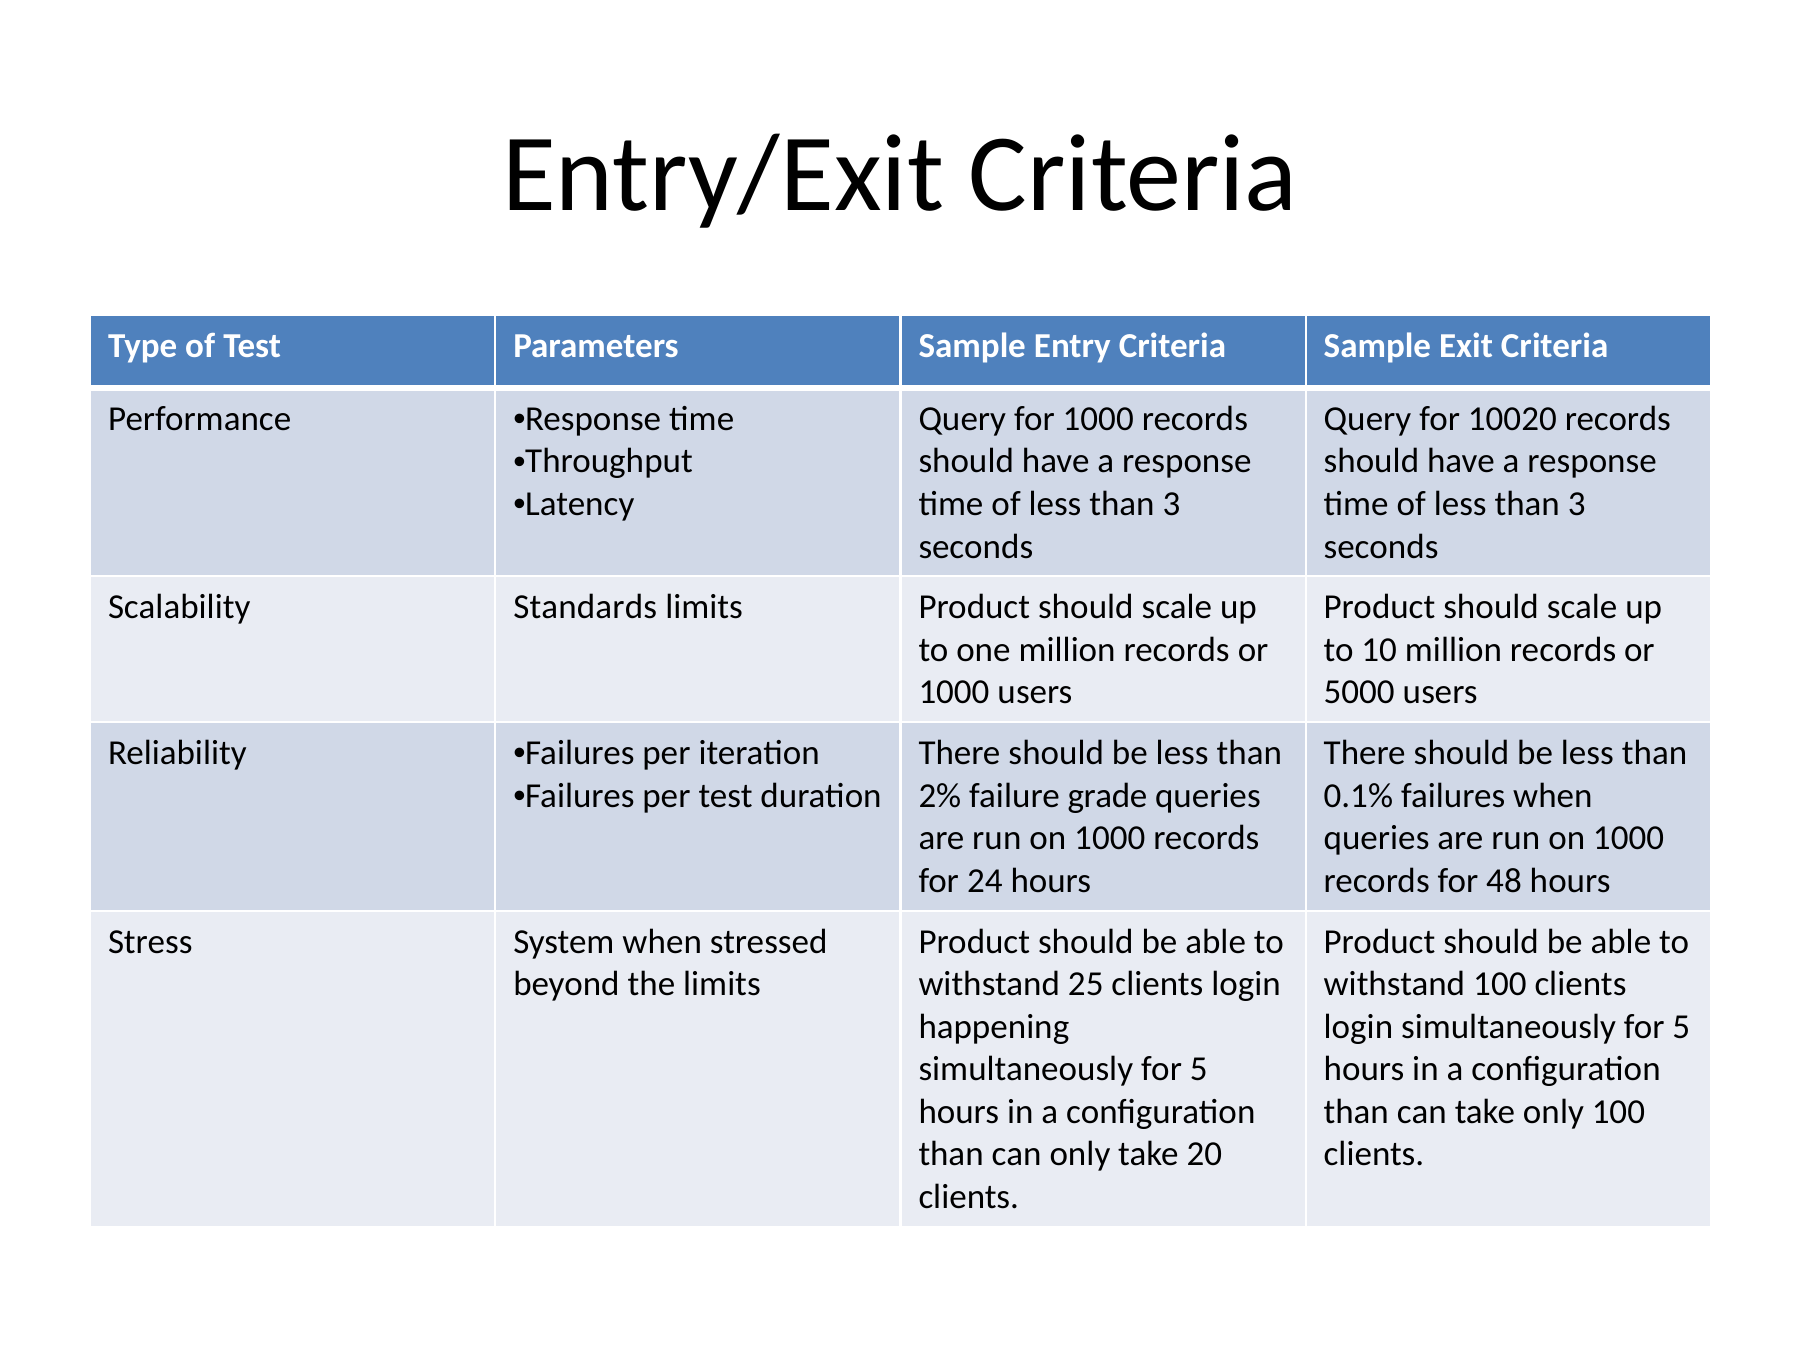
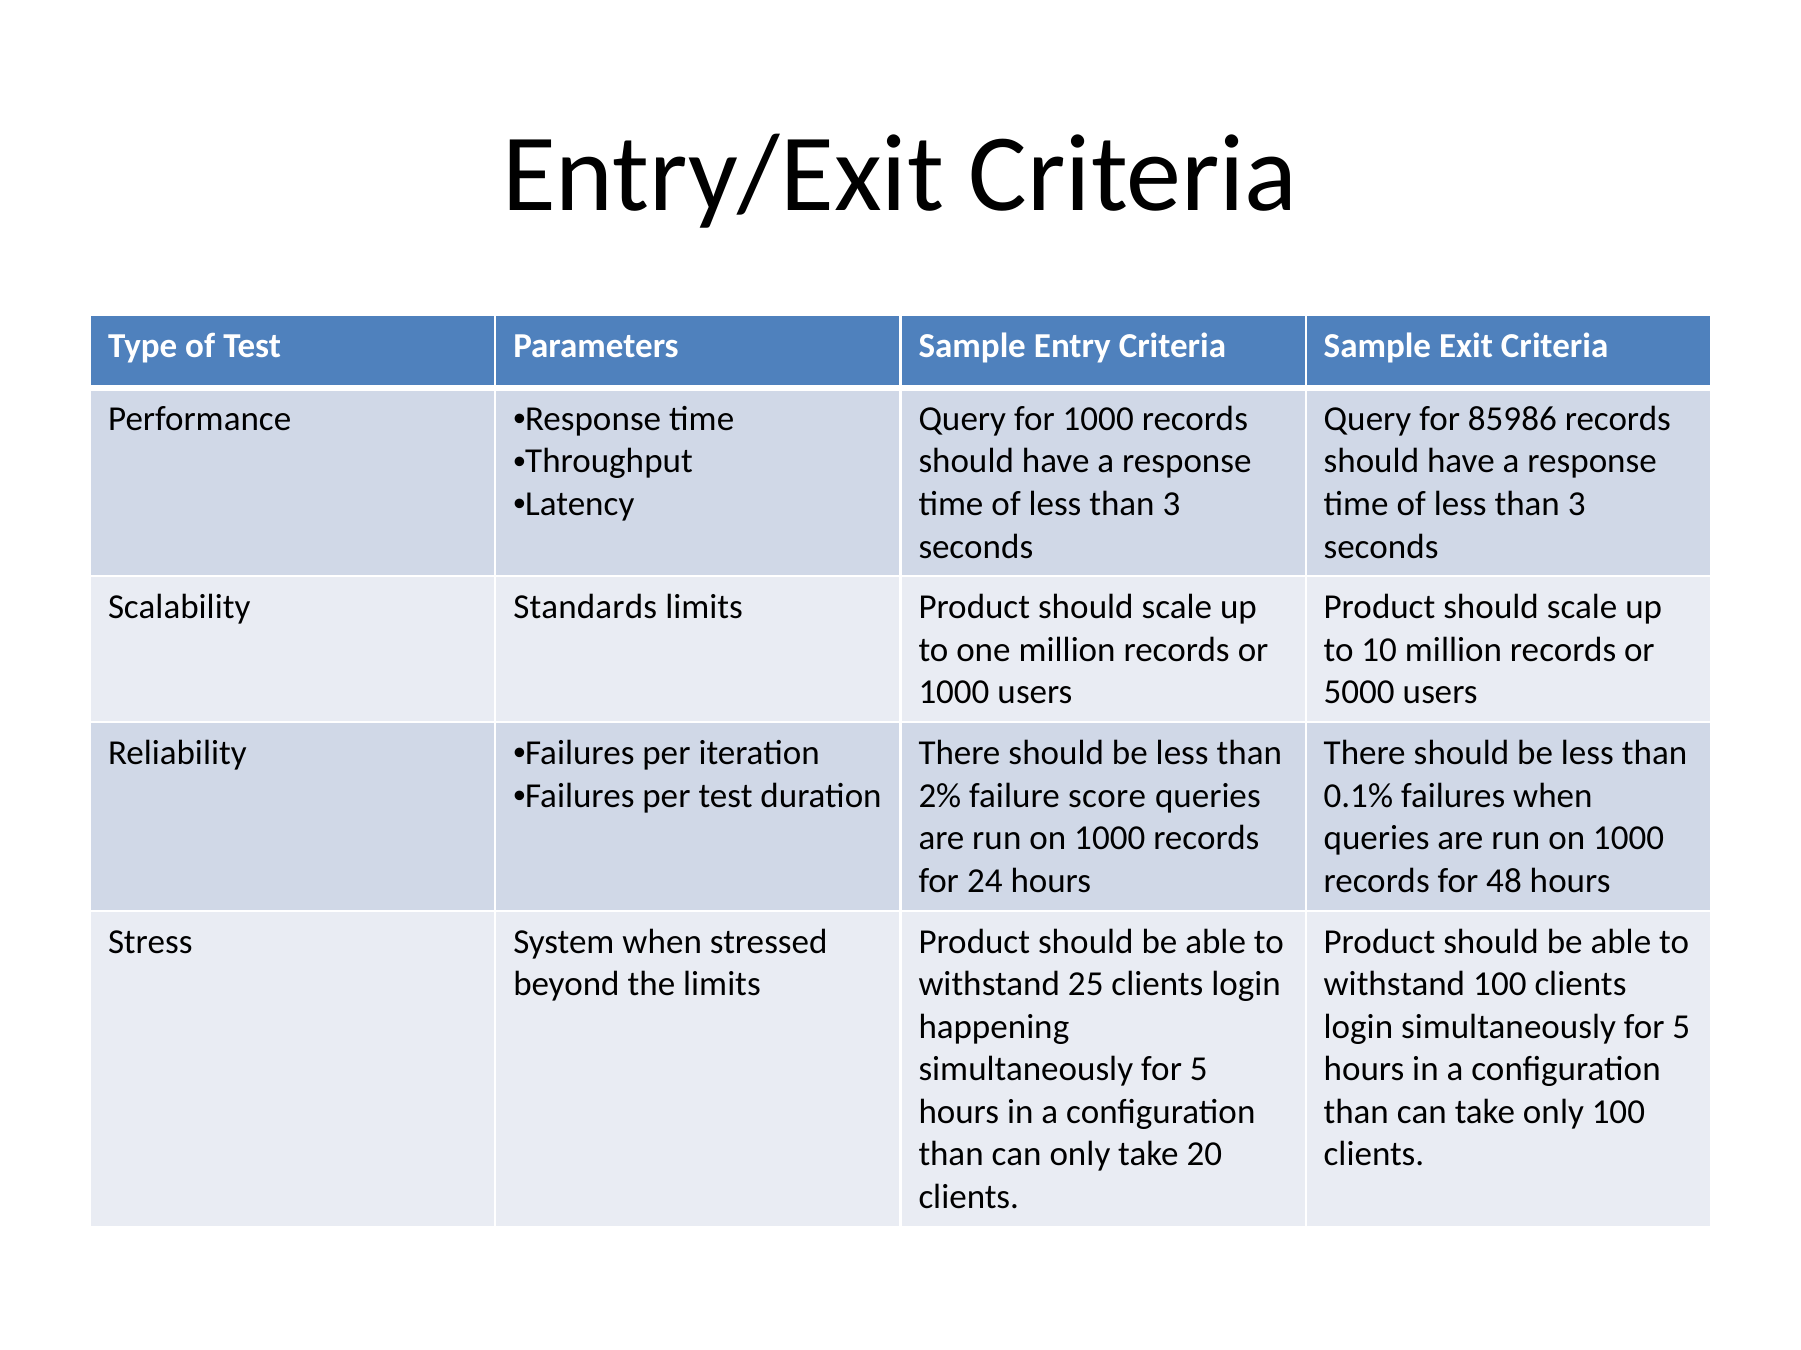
10020: 10020 -> 85986
grade: grade -> score
